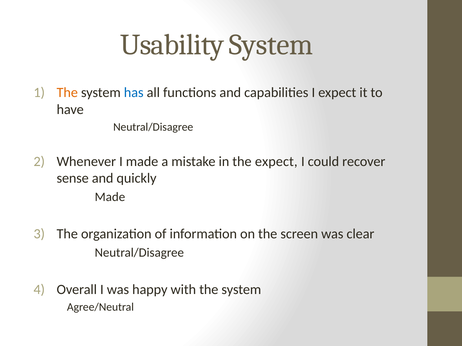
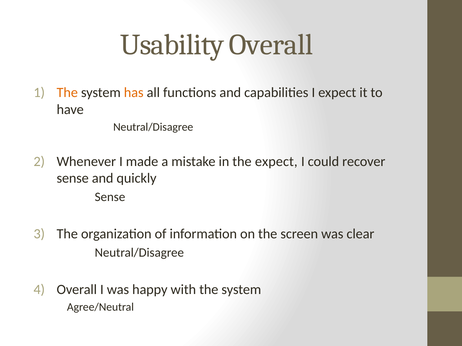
Usability System: System -> Overall
has colour: blue -> orange
Made at (110, 197): Made -> Sense
